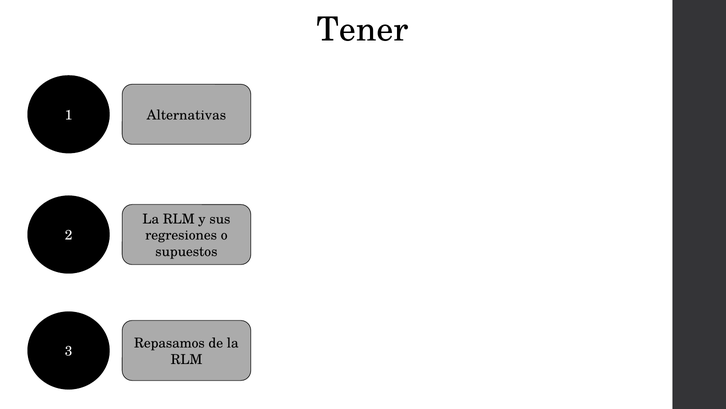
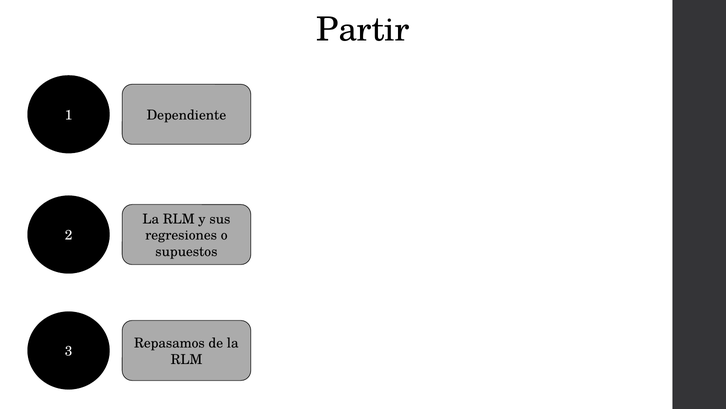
Tener: Tener -> Partir
Alternativas: Alternativas -> Dependiente
